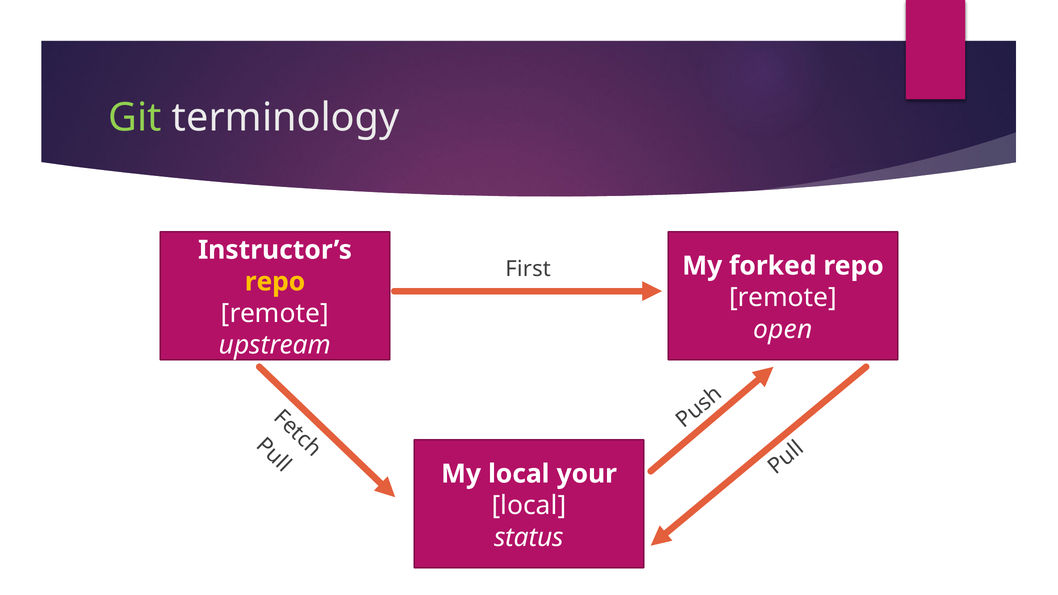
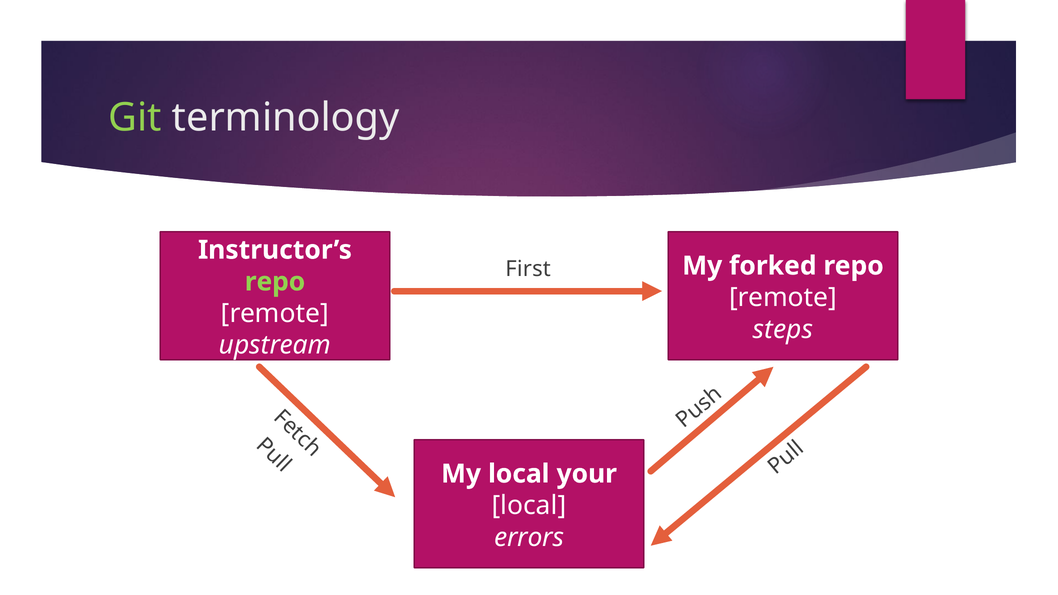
repo at (275, 282) colour: yellow -> light green
open: open -> steps
status: status -> errors
